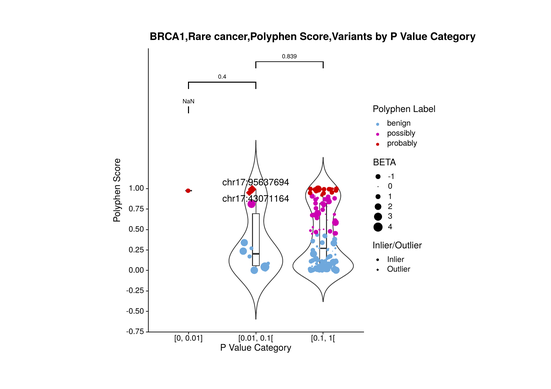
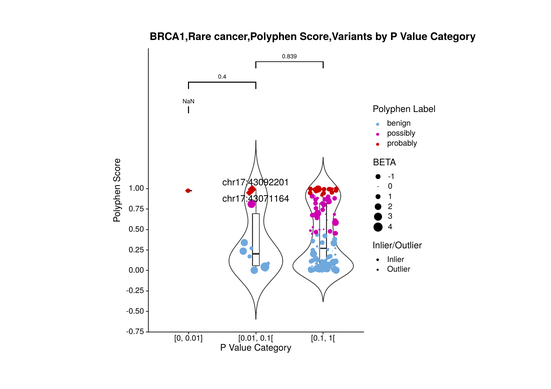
chr17:95637694: chr17:95637694 -> chr17:43092201
